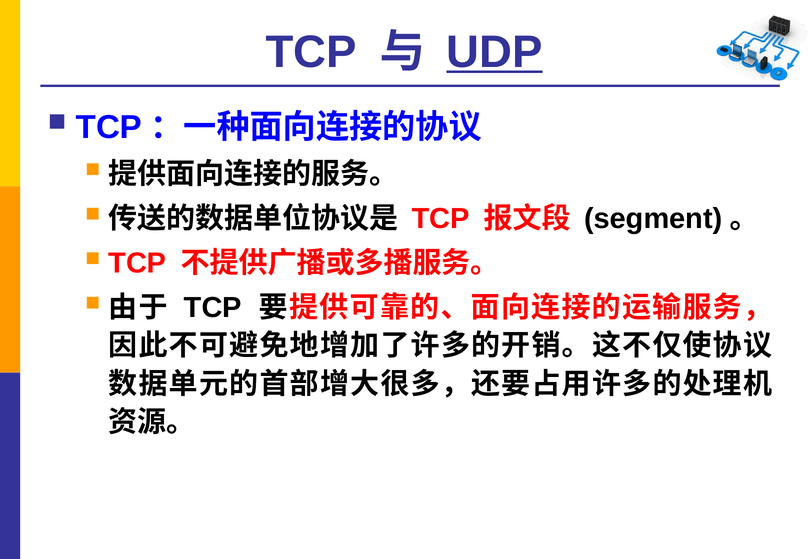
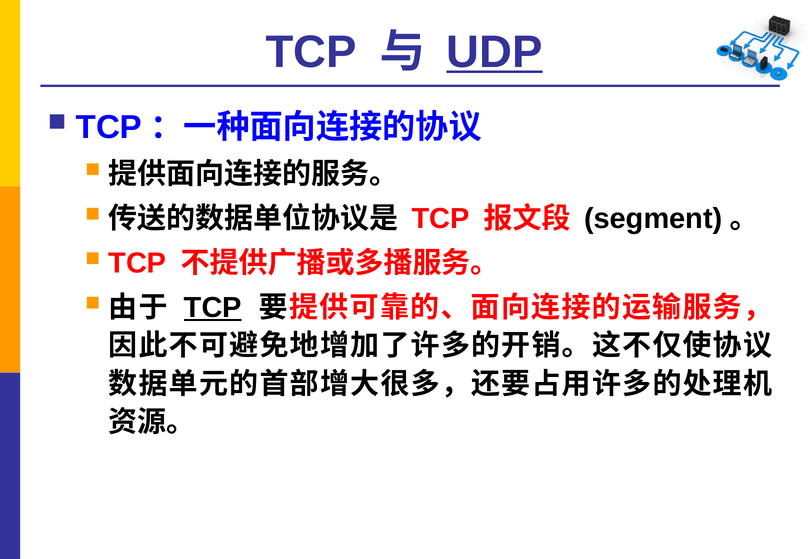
TCP at (213, 308) underline: none -> present
